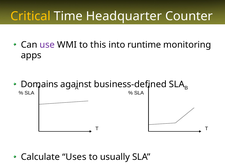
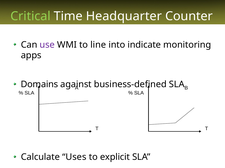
Critical colour: yellow -> light green
this: this -> line
runtime: runtime -> indicate
usually: usually -> explicit
